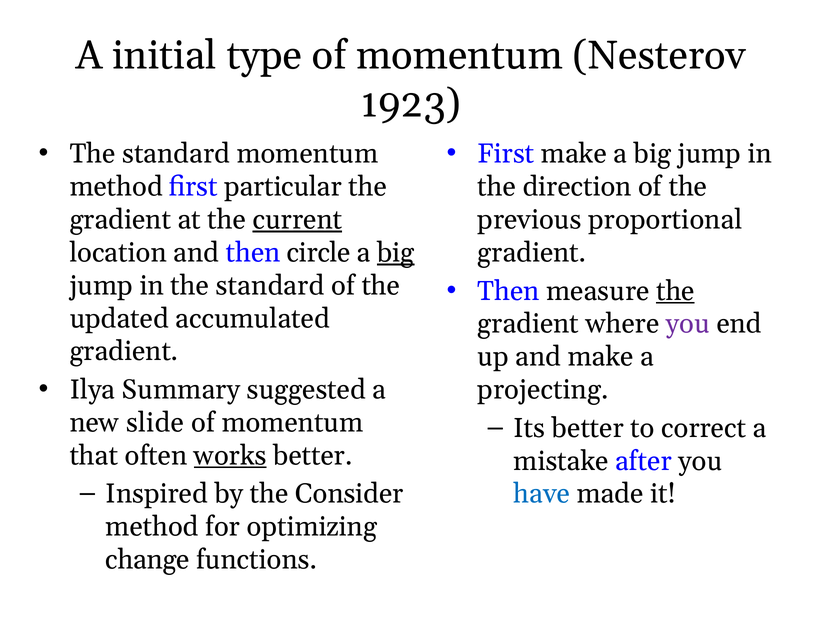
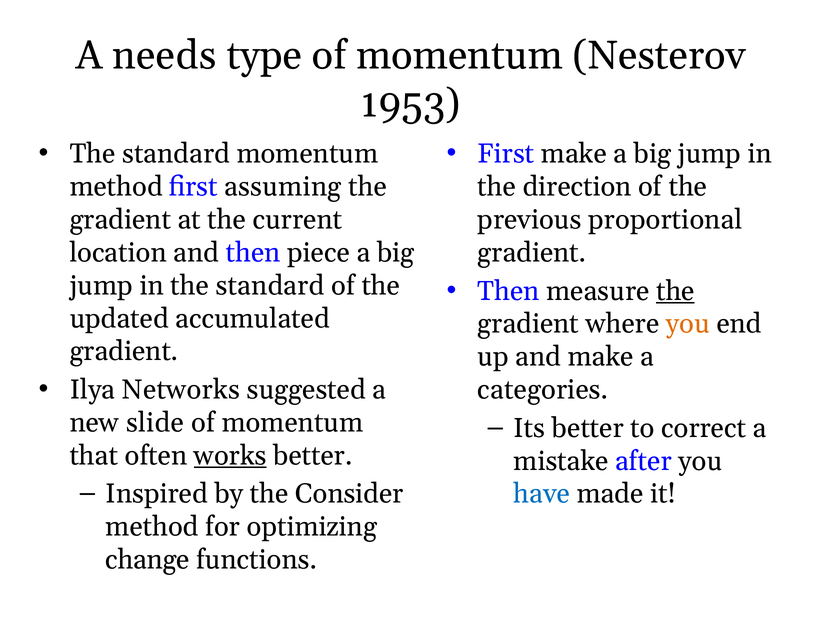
initial: initial -> needs
1923: 1923 -> 1953
particular: particular -> assuming
current underline: present -> none
circle: circle -> piece
big at (396, 252) underline: present -> none
you at (688, 324) colour: purple -> orange
Summary: Summary -> Networks
projecting: projecting -> categories
